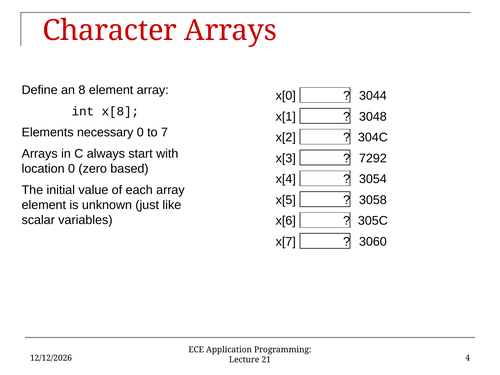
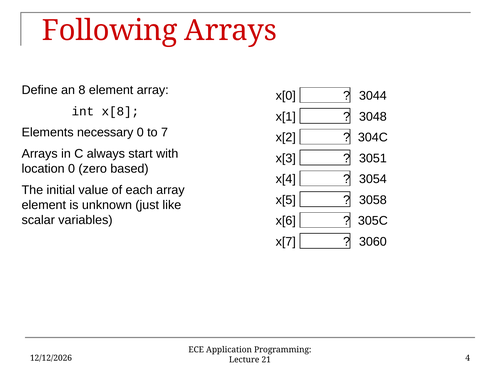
Character: Character -> Following
7292: 7292 -> 3051
